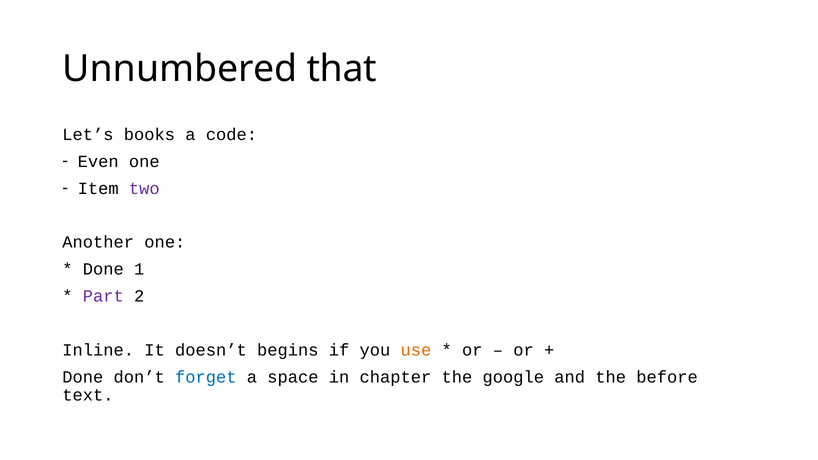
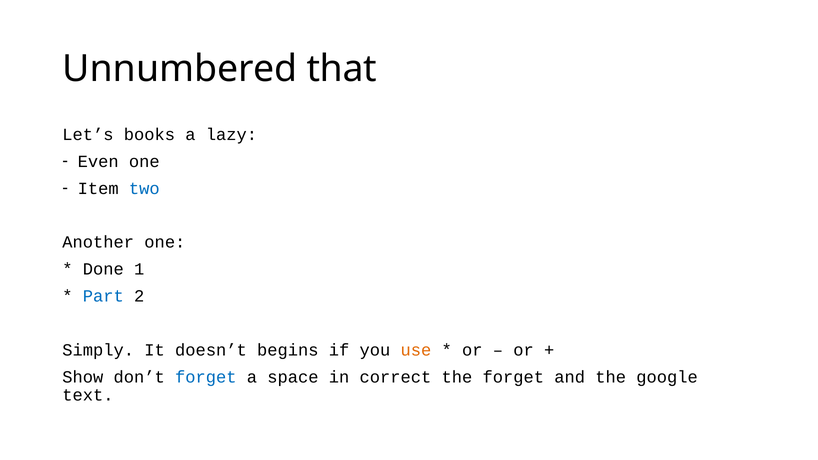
code: code -> lazy
two colour: purple -> blue
Part colour: purple -> blue
Inline: Inline -> Simply
Done at (83, 377): Done -> Show
chapter: chapter -> correct
the google: google -> forget
before: before -> google
